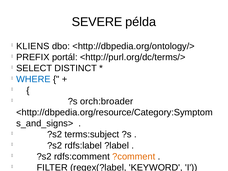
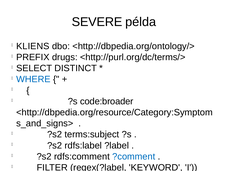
portál: portál -> drugs
orch:broader: orch:broader -> code:broader
?comment colour: orange -> blue
